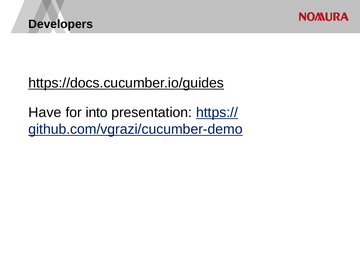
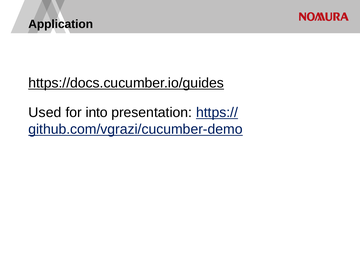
Developers: Developers -> Application
Have: Have -> Used
